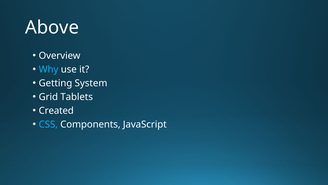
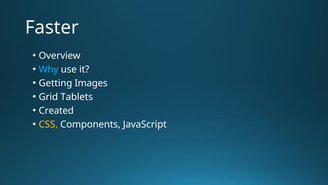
Above: Above -> Faster
System: System -> Images
CSS colour: light blue -> yellow
